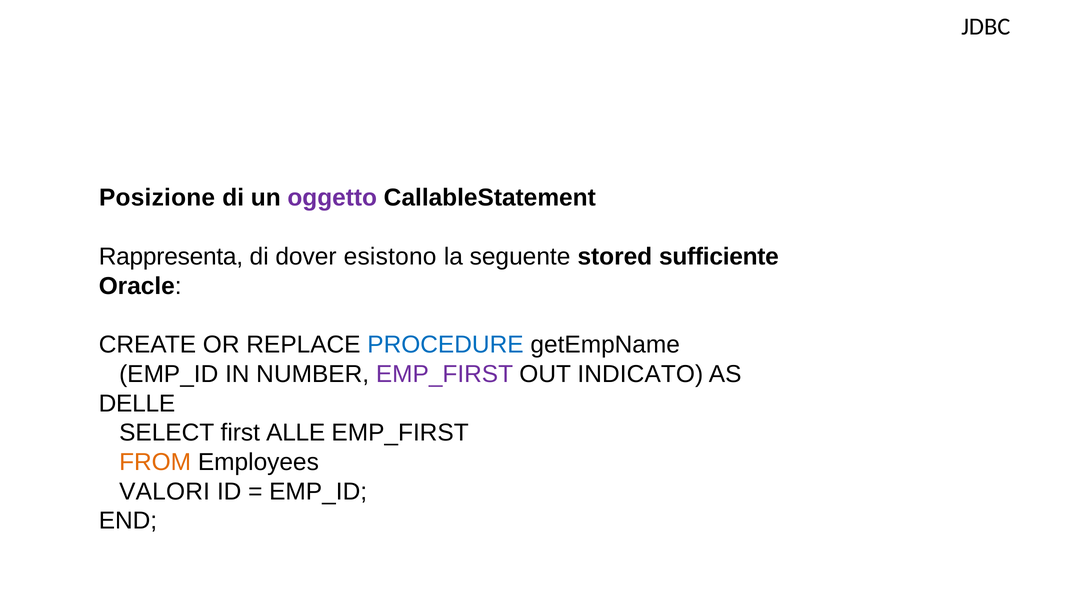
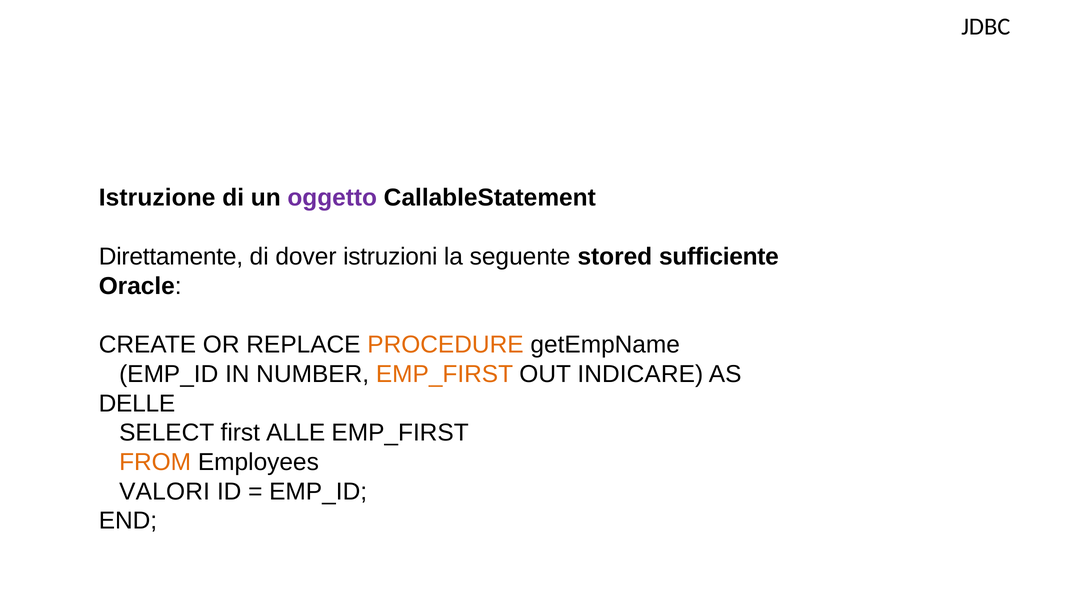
Posizione: Posizione -> Istruzione
Rappresenta: Rappresenta -> Direttamente
esistono: esistono -> istruzioni
PROCEDURE colour: blue -> orange
EMP_FIRST at (445, 374) colour: purple -> orange
INDICATO: INDICATO -> INDICARE
